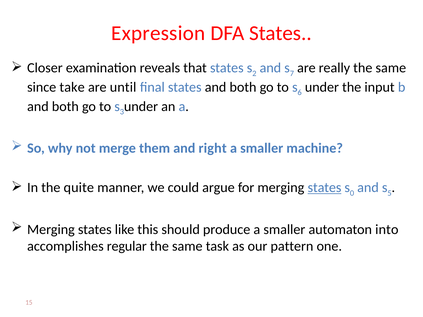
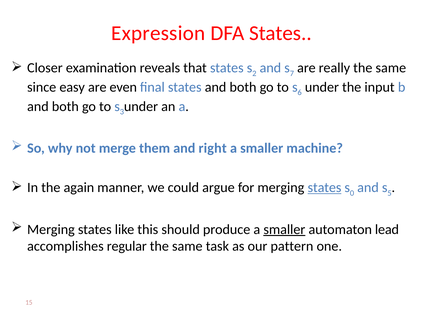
take: take -> easy
until: until -> even
quite: quite -> again
smaller at (284, 230) underline: none -> present
into: into -> lead
